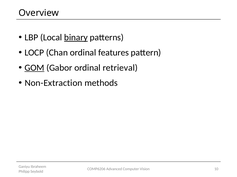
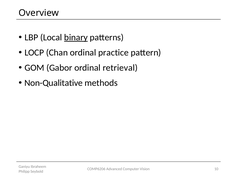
features: features -> practice
GOM underline: present -> none
Non-Extraction: Non-Extraction -> Non-Qualitative
